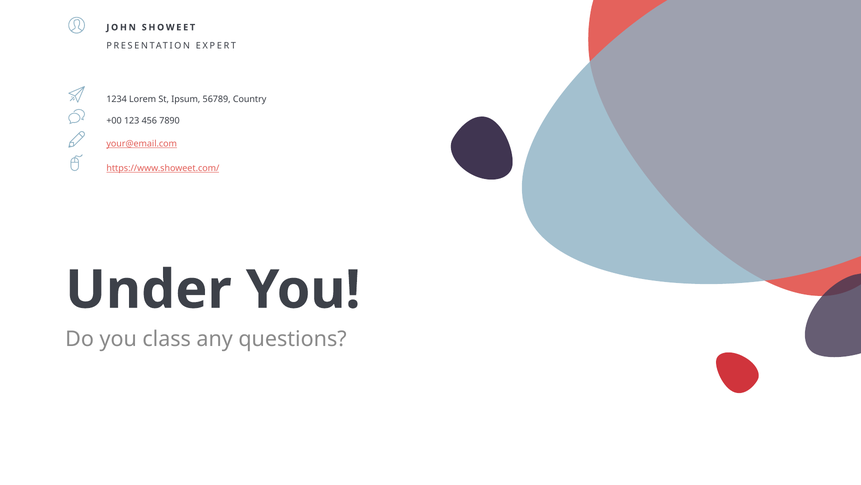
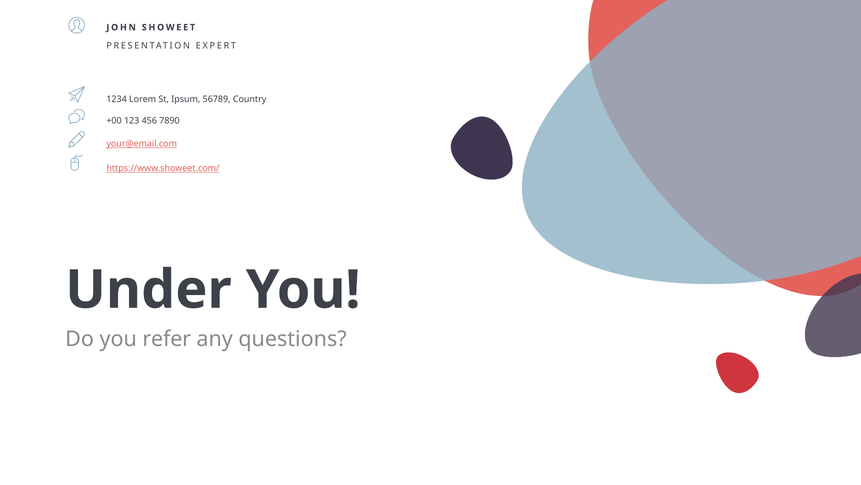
class: class -> refer
